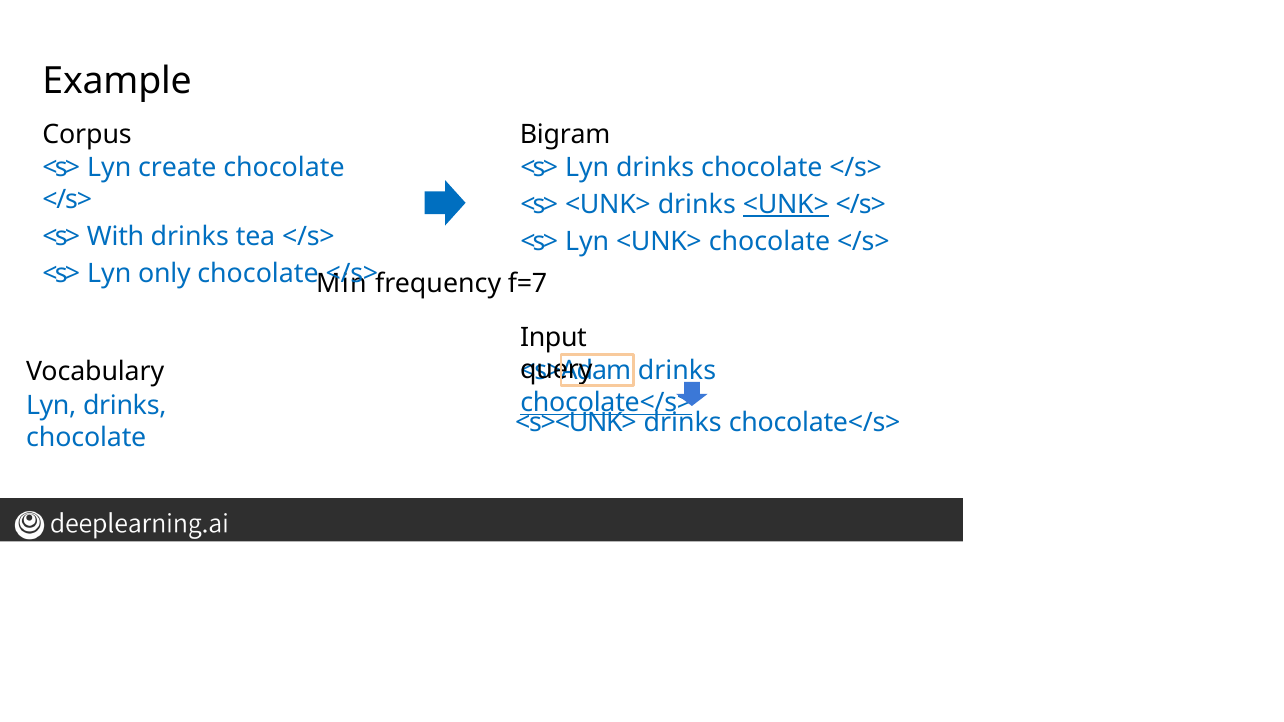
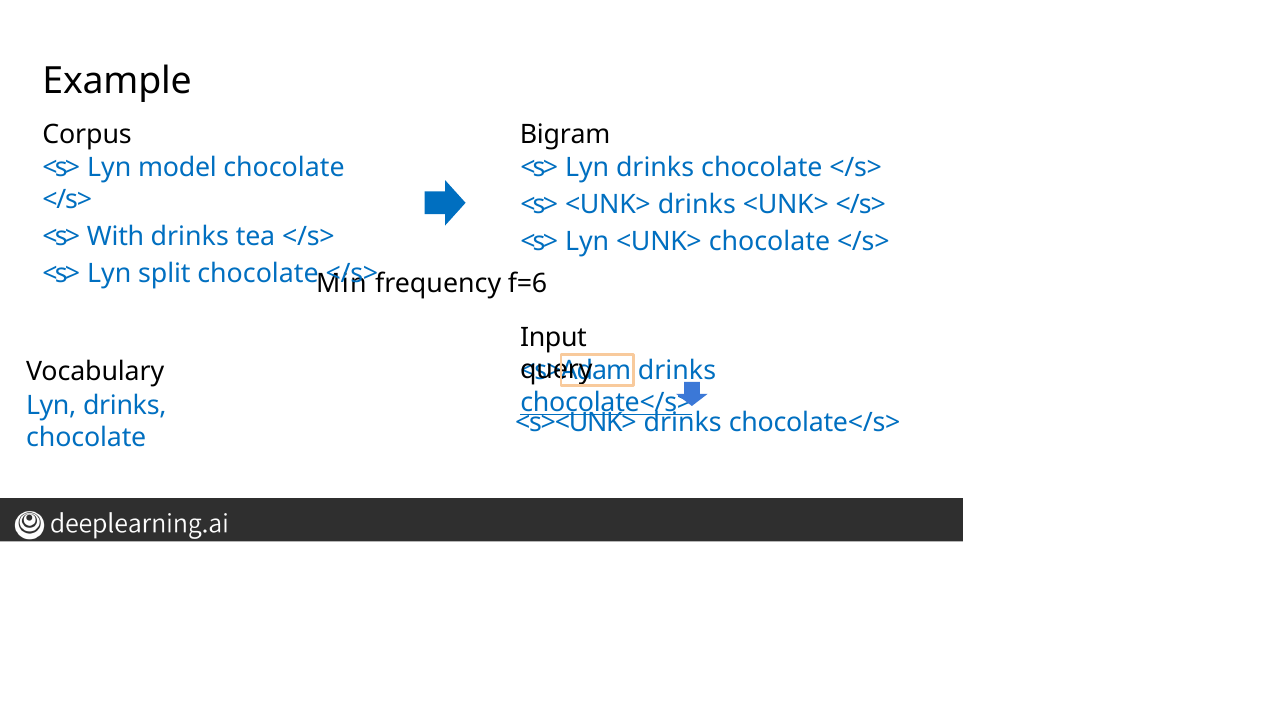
create: create -> model
<UNK> at (786, 205) underline: present -> none
only: only -> split
f=7: f=7 -> f=6
